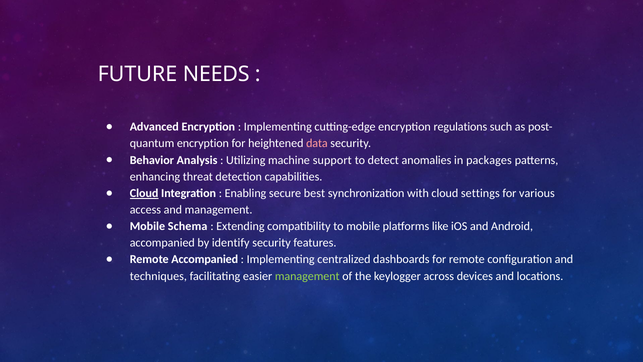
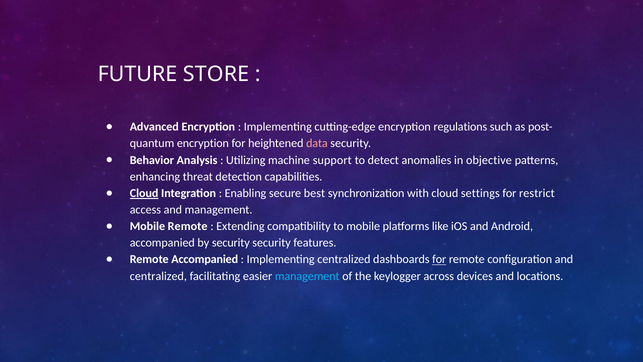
NEEDS: NEEDS -> STORE
packages: packages -> objective
various: various -> restrict
Mobile Schema: Schema -> Remote
by identify: identify -> security
for at (439, 259) underline: none -> present
techniques at (158, 276): techniques -> centralized
management at (307, 276) colour: light green -> light blue
